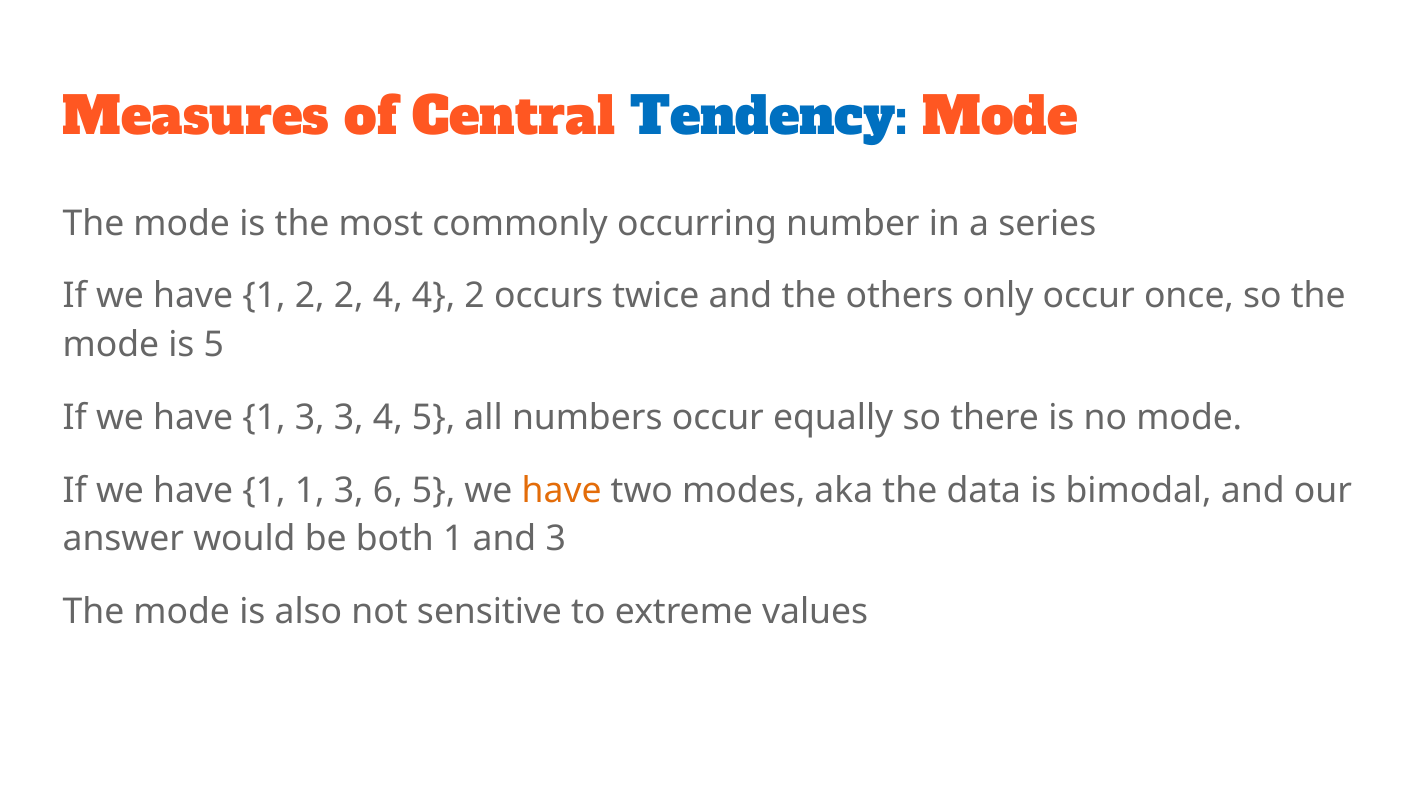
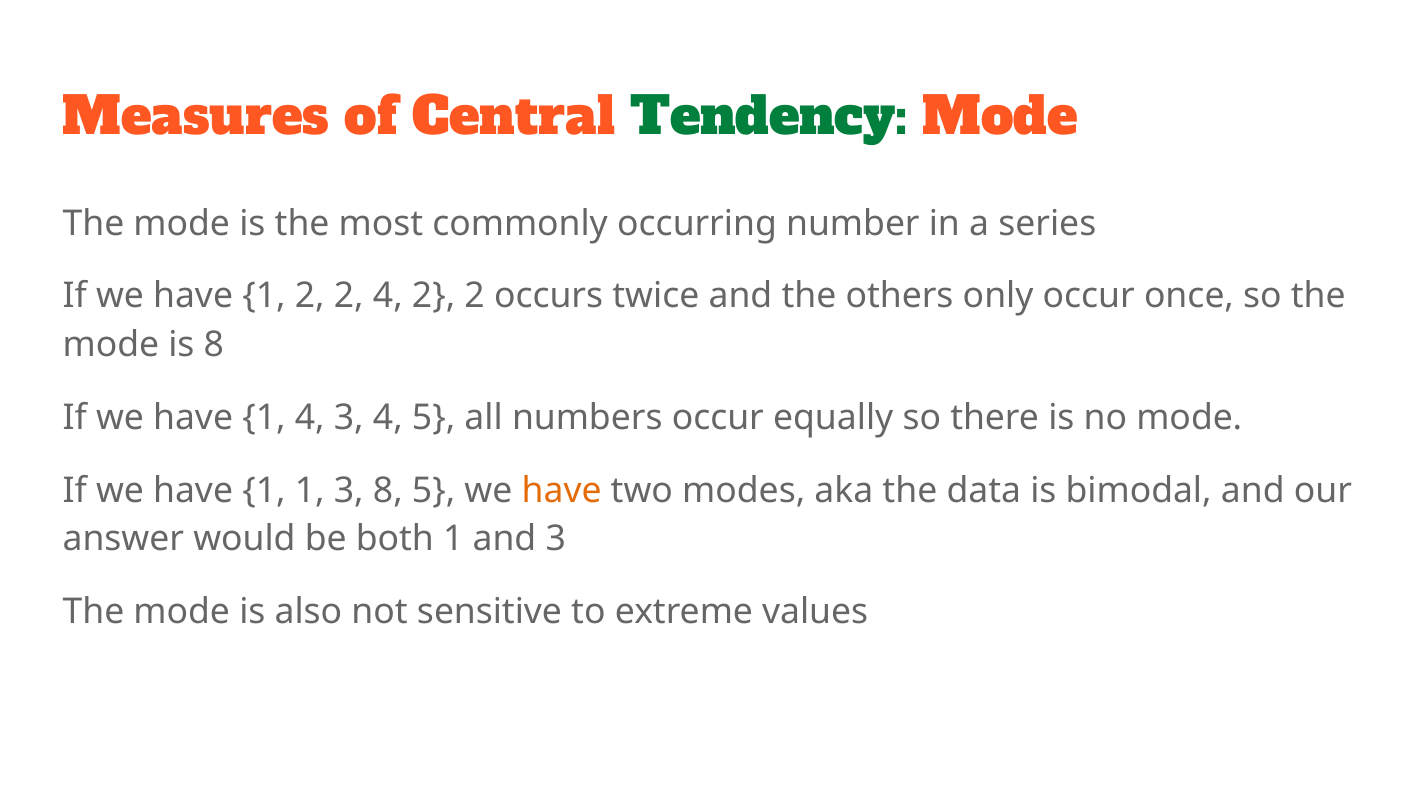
Tendency colour: blue -> green
4 4: 4 -> 2
is 5: 5 -> 8
have 1 3: 3 -> 4
3 6: 6 -> 8
